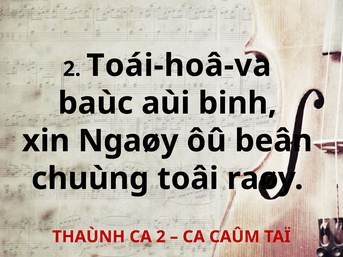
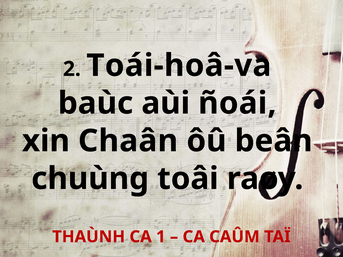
binh: binh -> ñoái
Ngaøy: Ngaøy -> Chaân
CA 2: 2 -> 1
